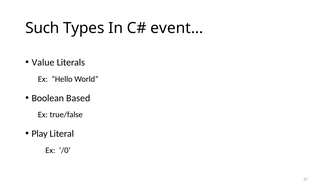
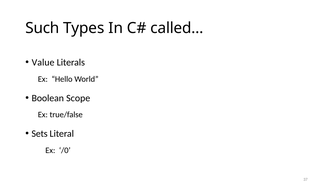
event…: event… -> called…
Based: Based -> Scope
Play: Play -> Sets
